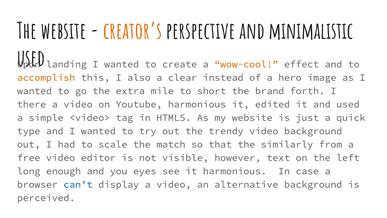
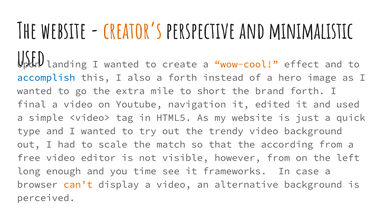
accomplish colour: orange -> blue
a clear: clear -> forth
there: there -> final
Youtube harmonious: harmonious -> navigation
similarly: similarly -> according
however text: text -> from
eyes: eyes -> time
it harmonious: harmonious -> frameworks
can’t colour: blue -> orange
